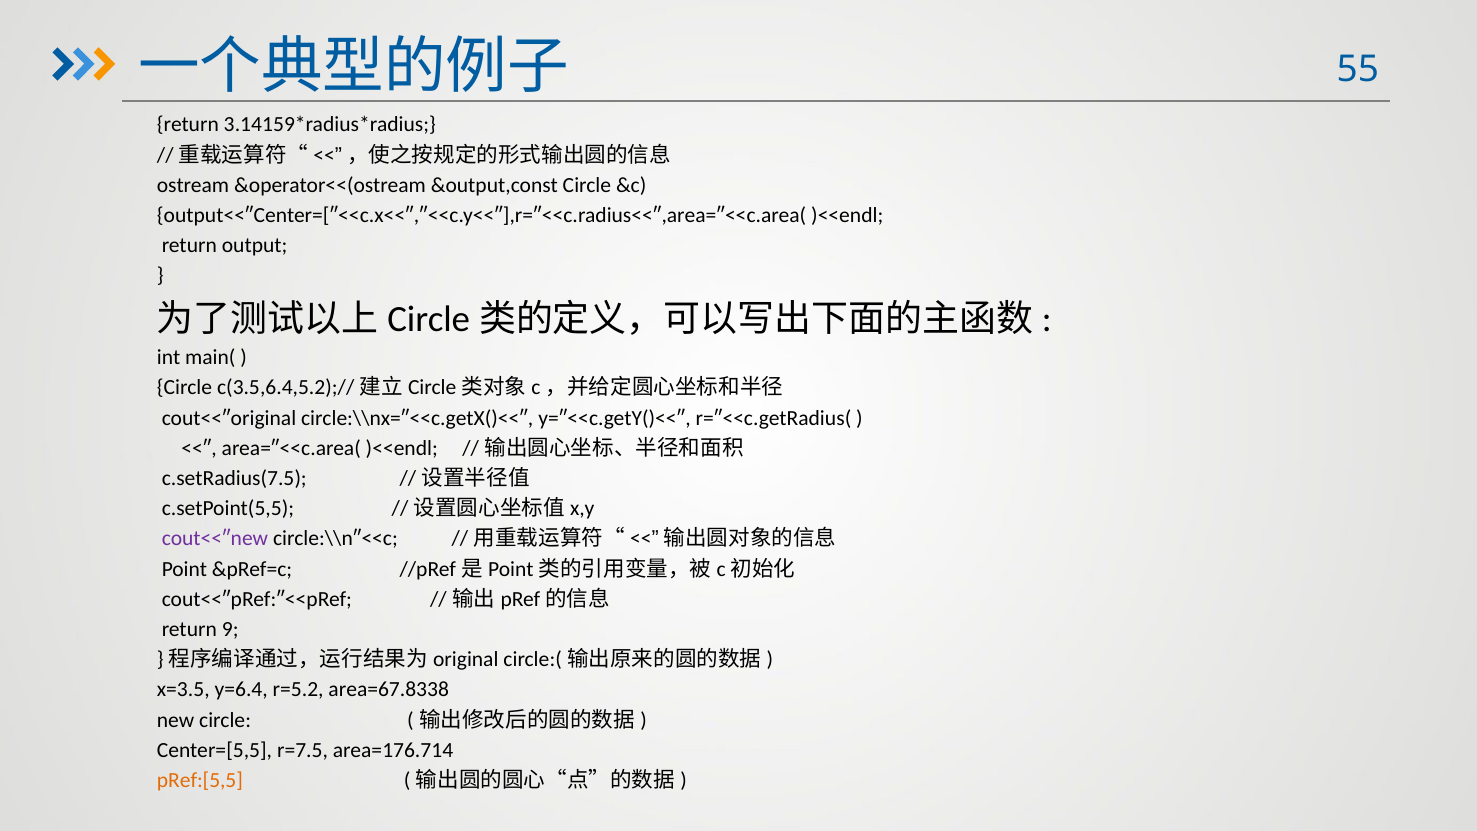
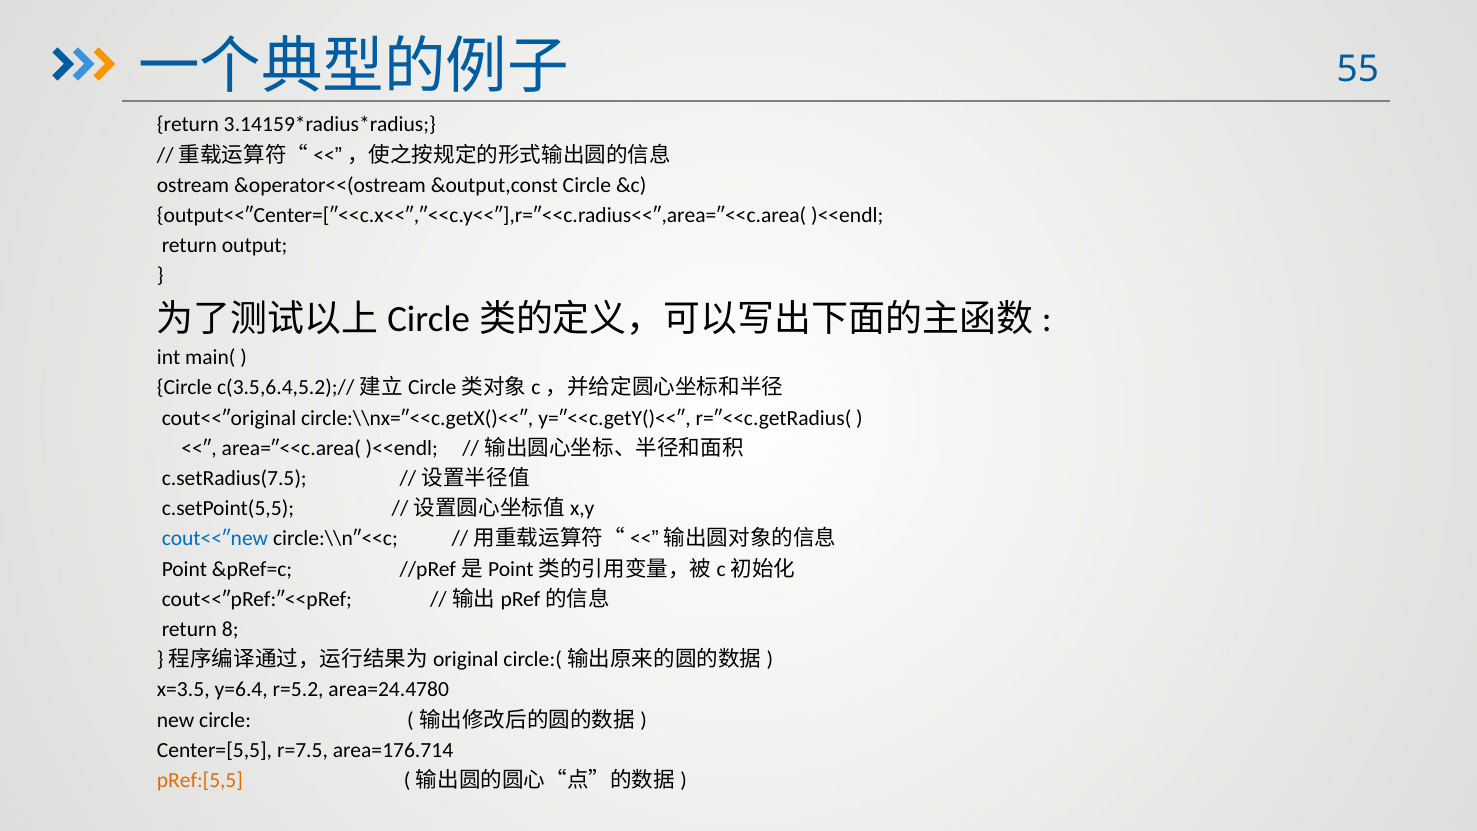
cout<<″new colour: purple -> blue
9: 9 -> 8
area=67.8338: area=67.8338 -> area=24.4780
